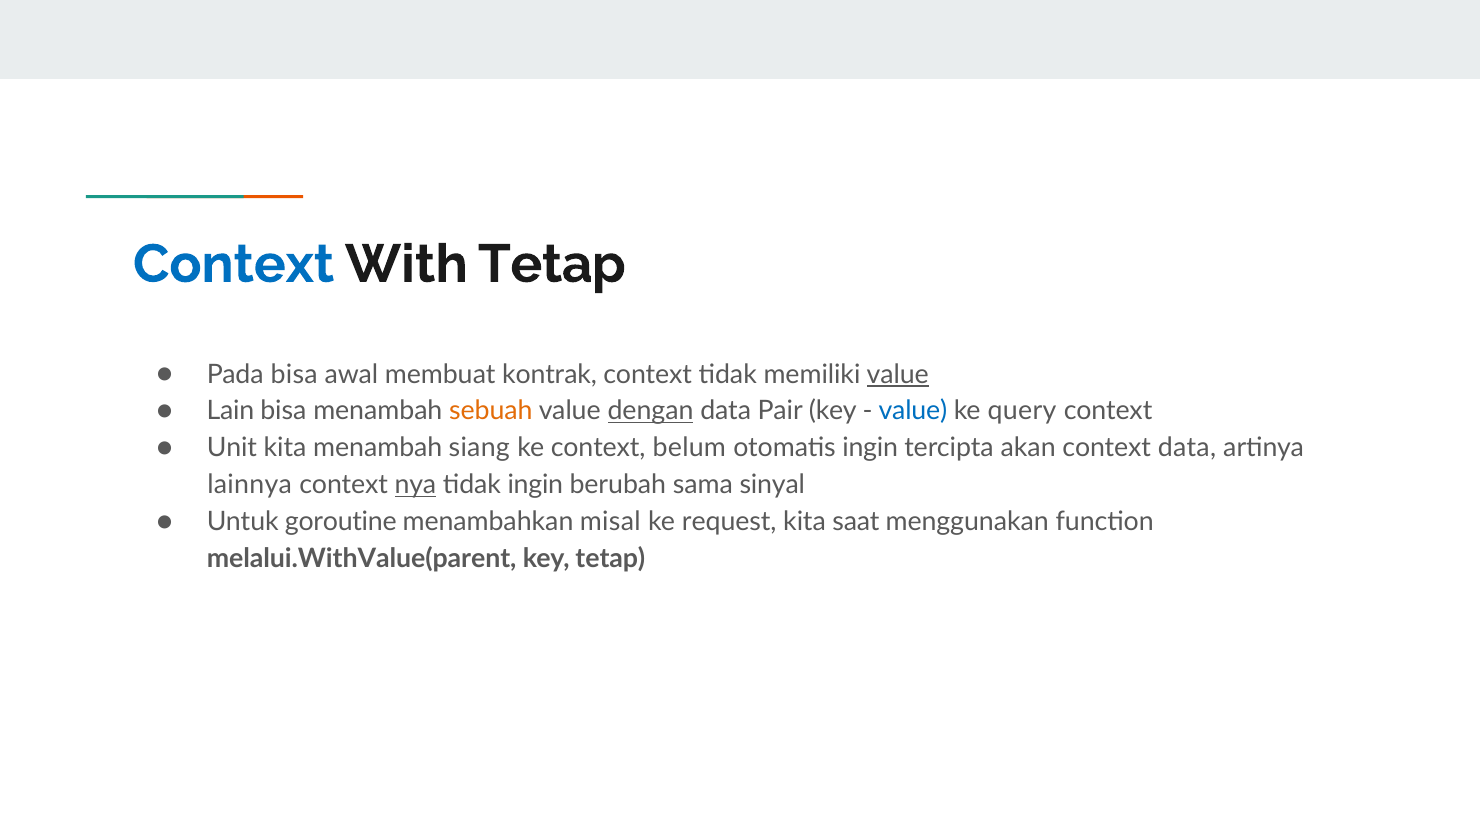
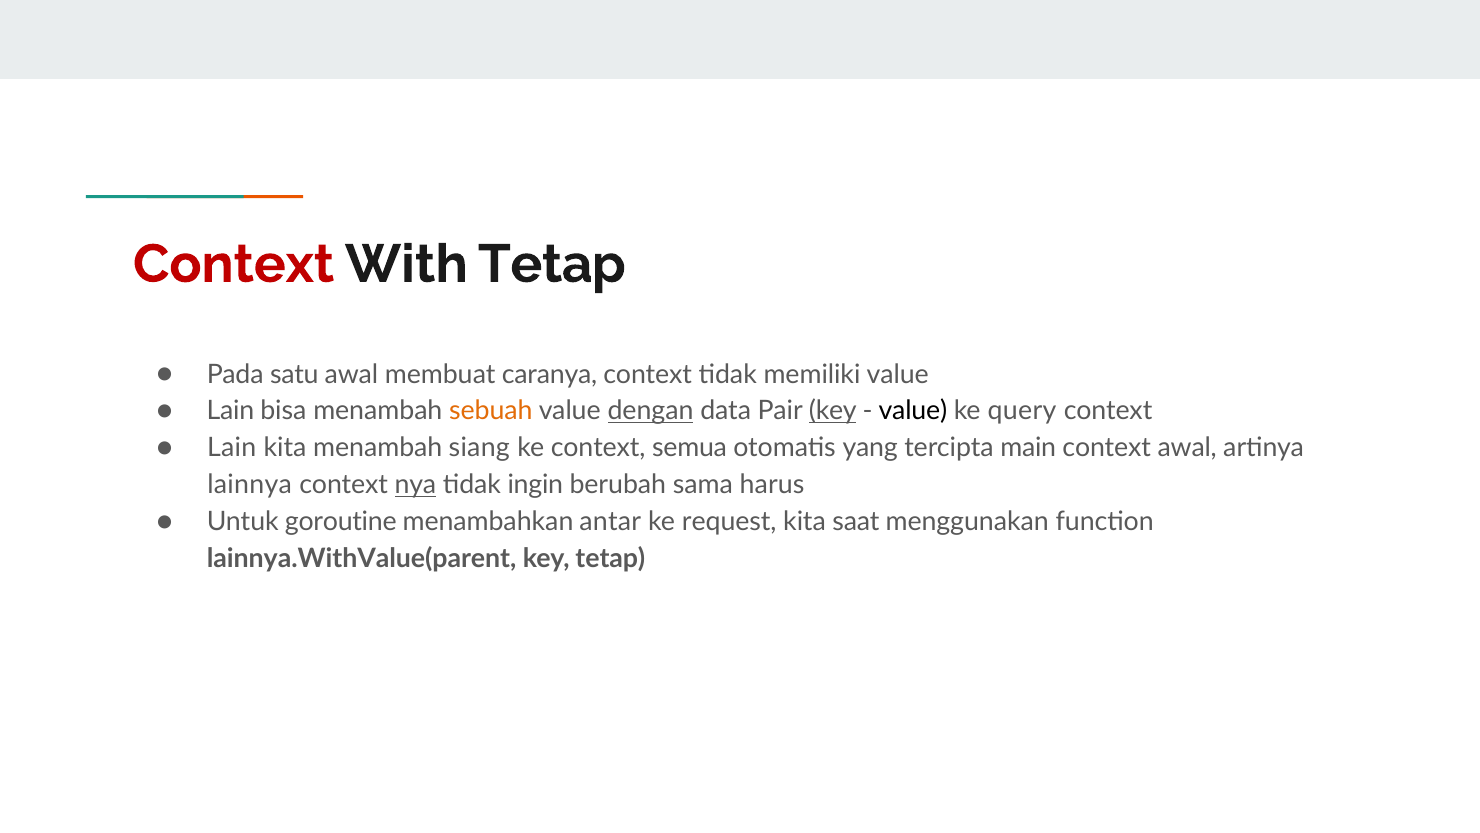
Context at (234, 264) colour: blue -> red
Pada bisa: bisa -> satu
kontrak: kontrak -> caranya
value at (898, 374) underline: present -> none
key at (833, 411) underline: none -> present
value at (913, 411) colour: blue -> black
Unit at (232, 448): Unit -> Lain
belum: belum -> semua
otomatis ingin: ingin -> yang
akan: akan -> main
context data: data -> awal
sinyal: sinyal -> harus
misal: misal -> antar
melalui.WithValue(parent: melalui.WithValue(parent -> lainnya.WithValue(parent
